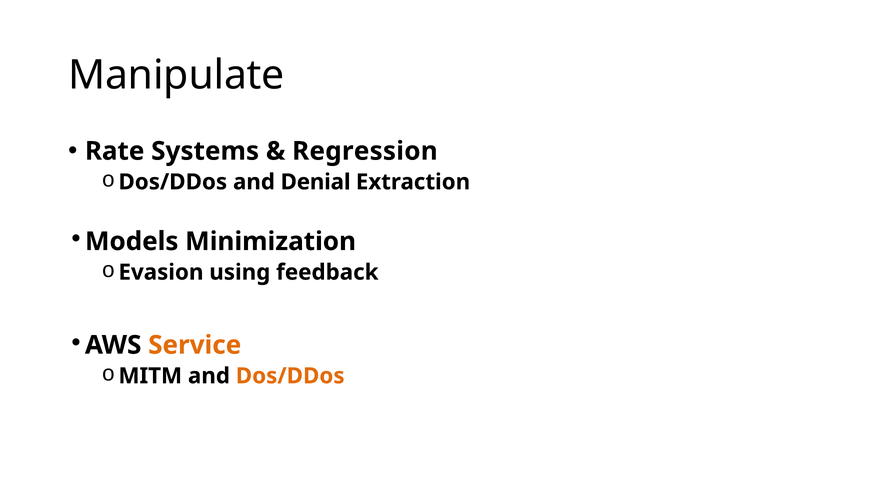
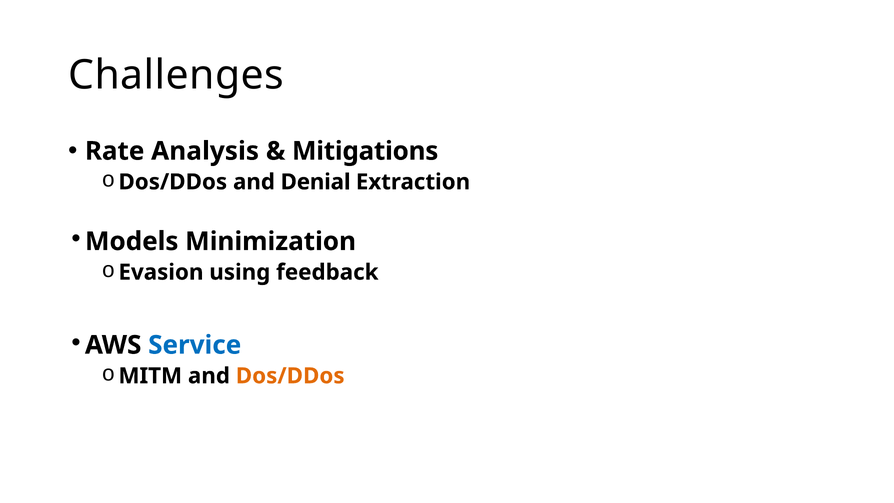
Manipulate: Manipulate -> Challenges
Systems: Systems -> Analysis
Regression: Regression -> Mitigations
Service colour: orange -> blue
